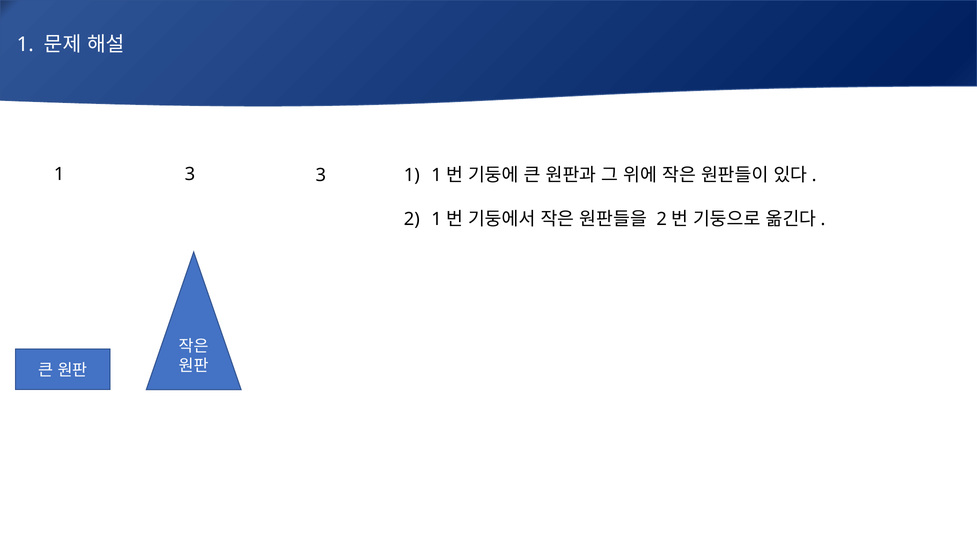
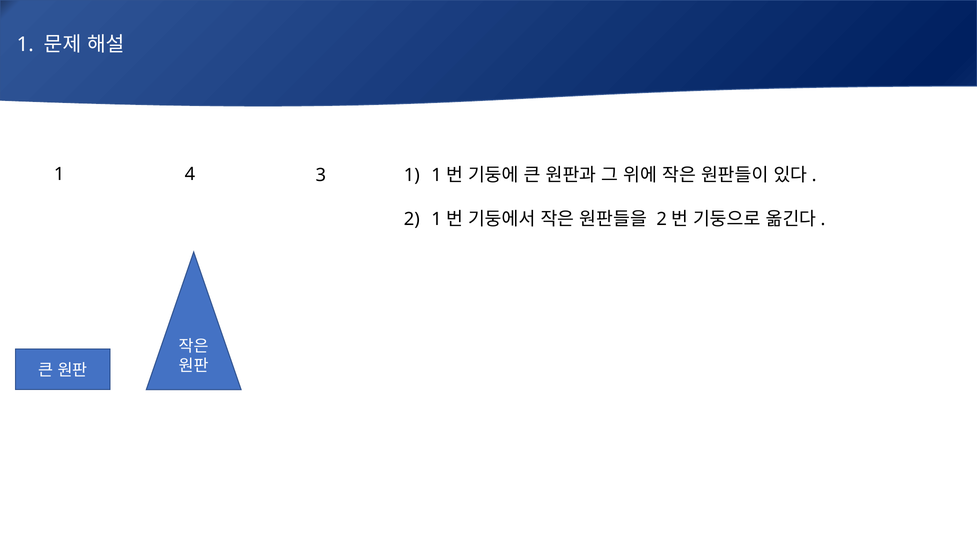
1 3: 3 -> 4
